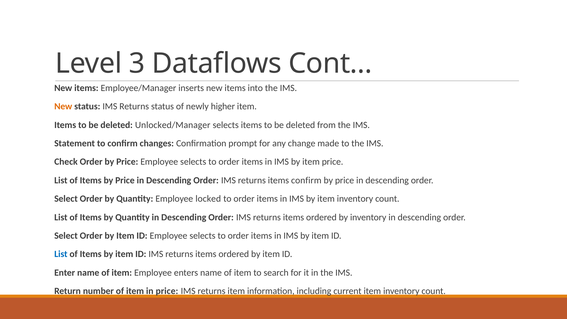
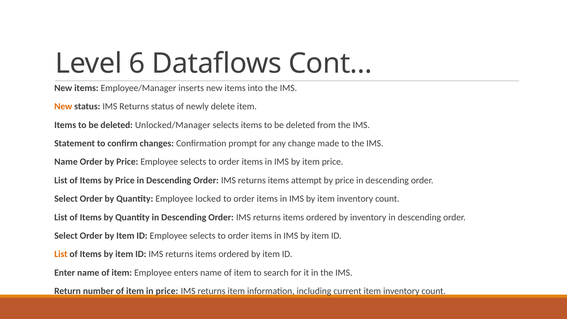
3: 3 -> 6
higher: higher -> delete
Check at (66, 162): Check -> Name
items confirm: confirm -> attempt
List at (61, 254) colour: blue -> orange
